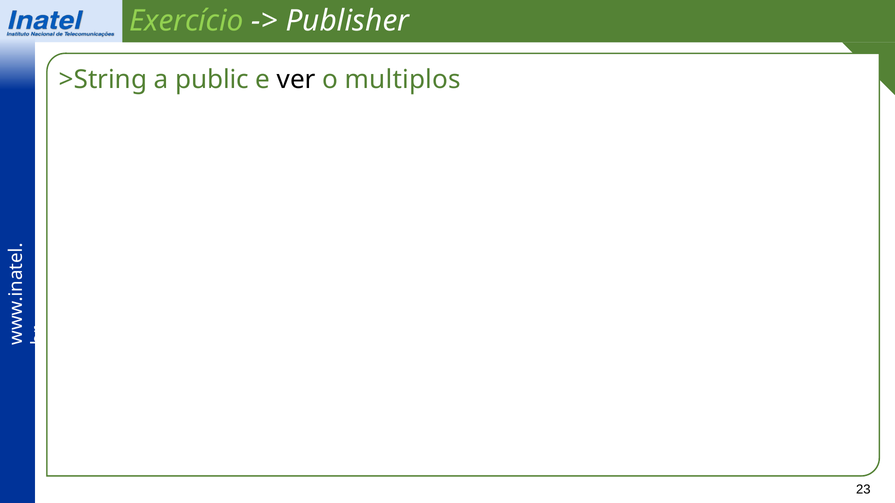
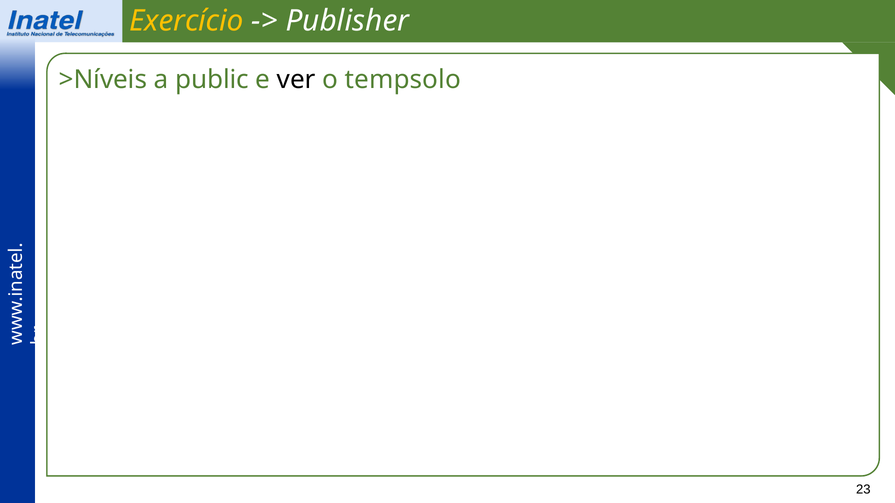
Exercício colour: light green -> yellow
>String: >String -> >Níveis
multiplos: multiplos -> tempsolo
